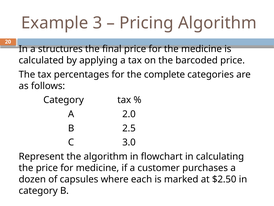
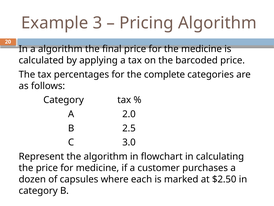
a structures: structures -> algorithm
